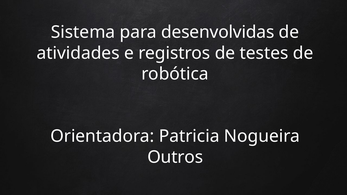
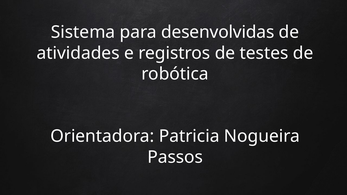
Outros: Outros -> Passos
